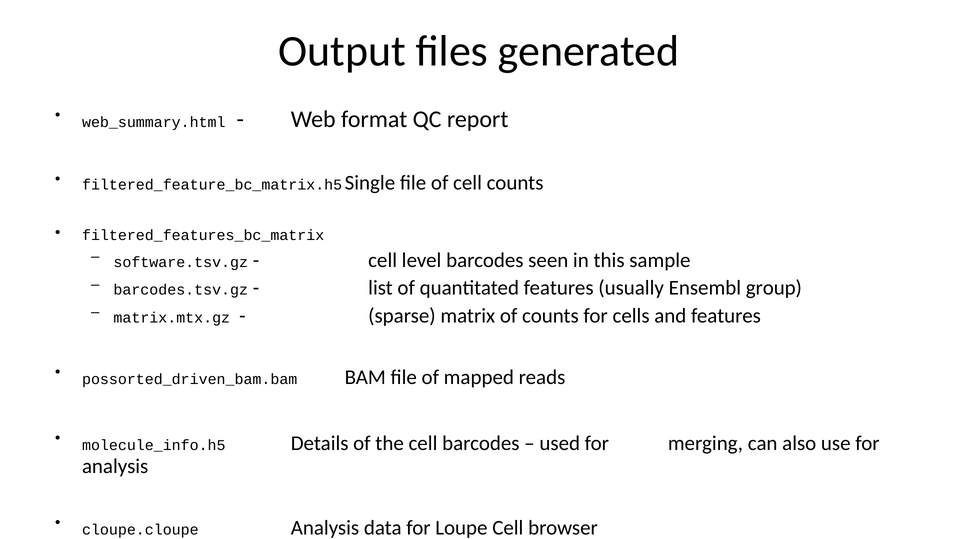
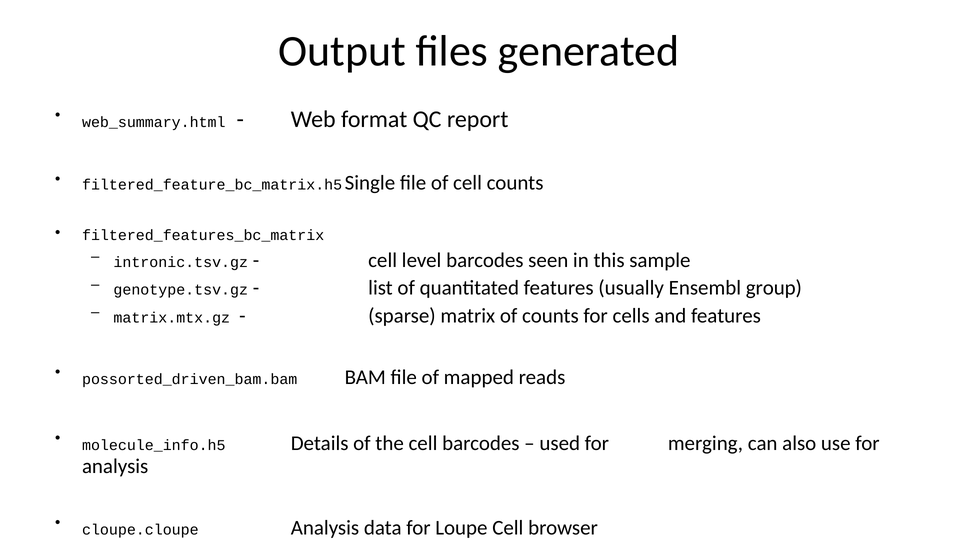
software.tsv.gz: software.tsv.gz -> intronic.tsv.gz
barcodes.tsv.gz: barcodes.tsv.gz -> genotype.tsv.gz
